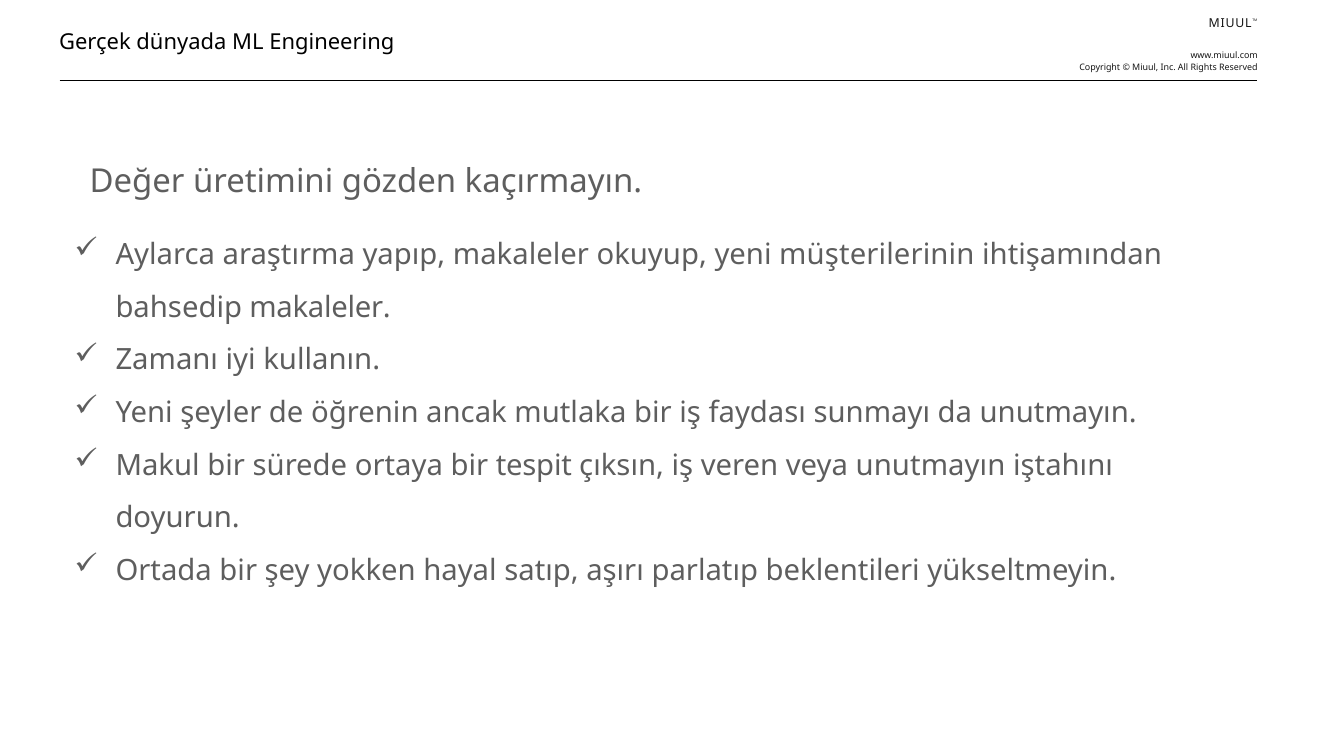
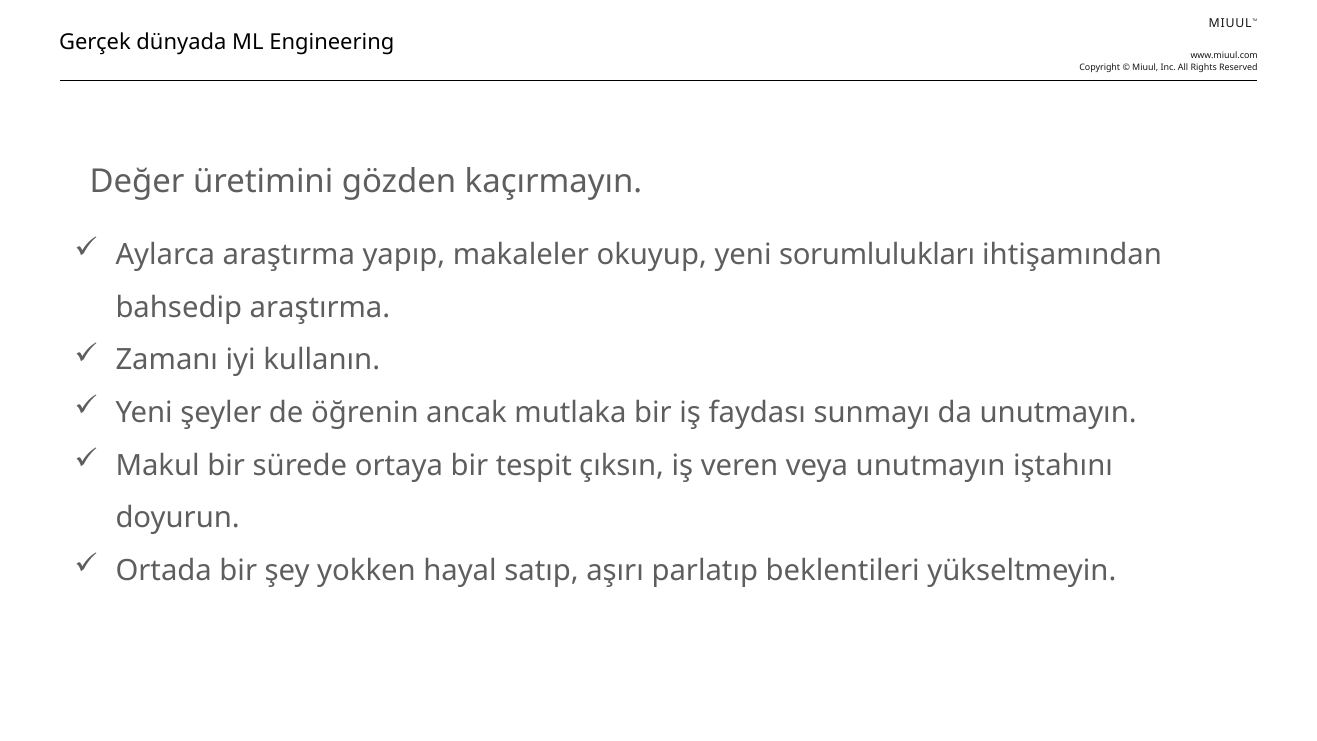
müşterilerinin: müşterilerinin -> sorumlulukları
bahsedip makaleler: makaleler -> araştırma
